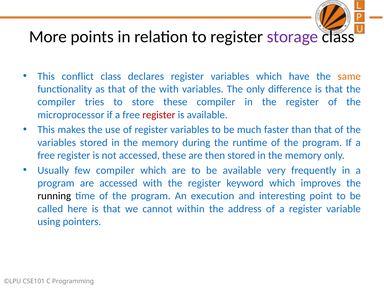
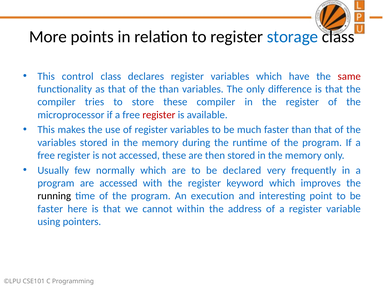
storage colour: purple -> blue
conflict: conflict -> control
same colour: orange -> red
the with: with -> than
few compiler: compiler -> normally
be available: available -> declared
called at (50, 209): called -> faster
